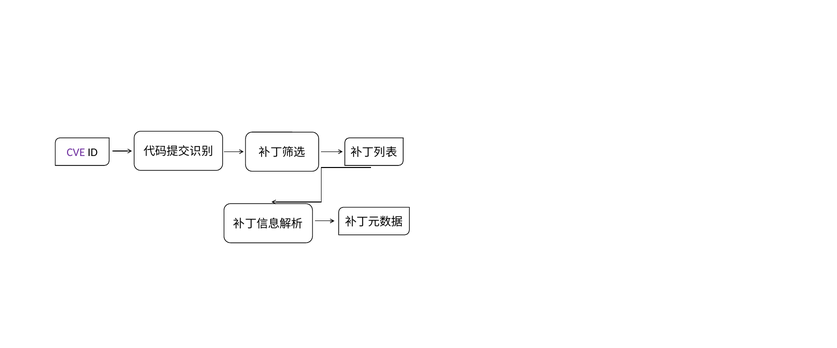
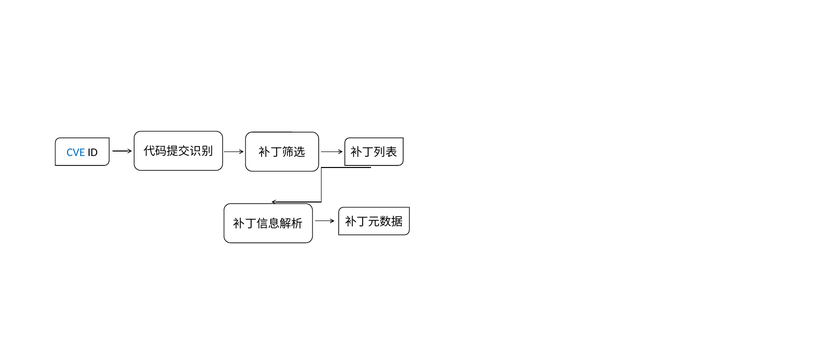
CVE colour: purple -> blue
